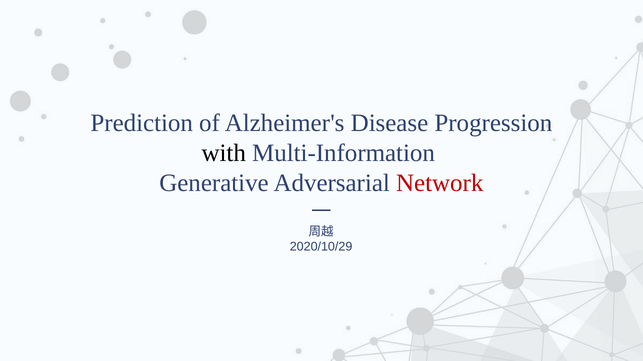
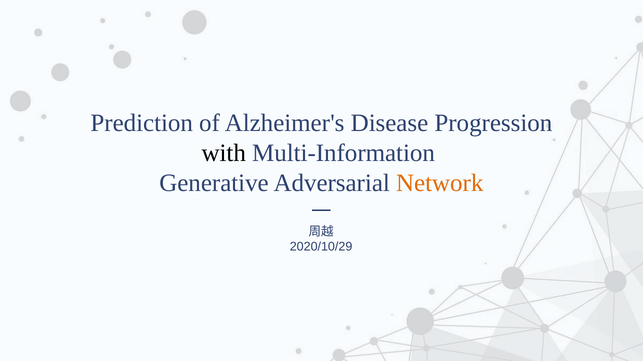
Network colour: red -> orange
